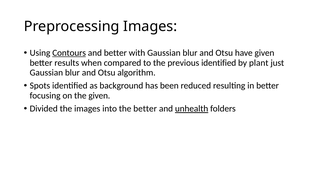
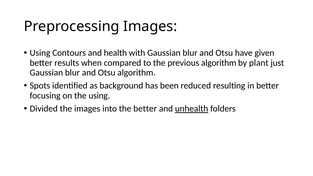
Contours underline: present -> none
and better: better -> health
previous identified: identified -> algorithm
the given: given -> using
